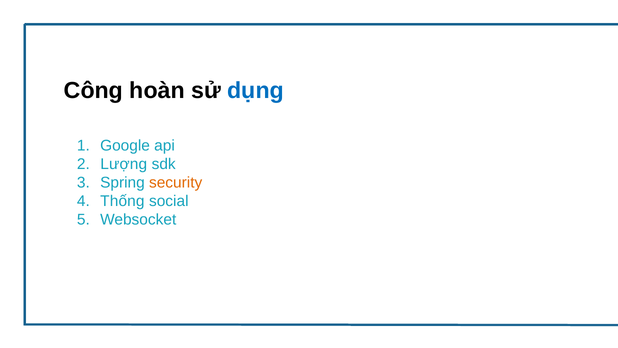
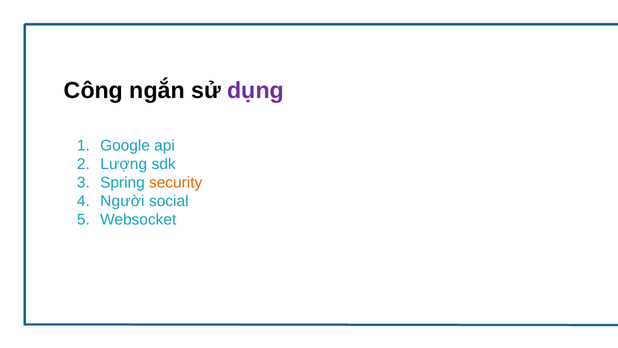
hoàn: hoàn -> ngắn
dụng colour: blue -> purple
Thống: Thống -> Người
